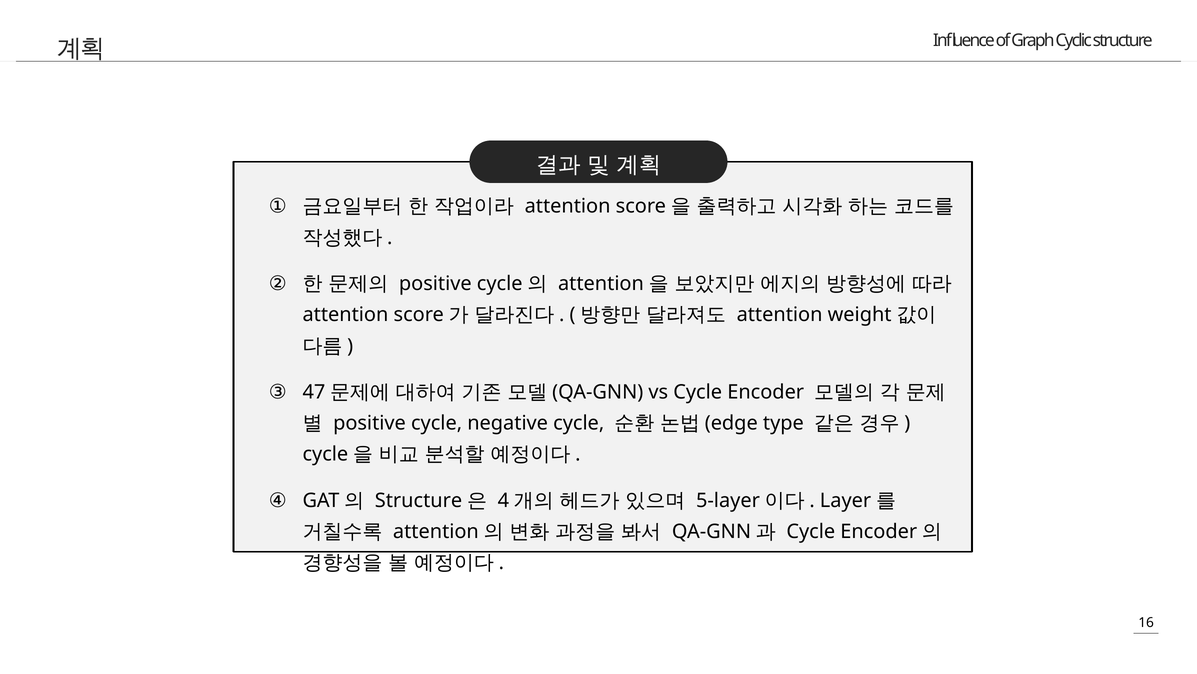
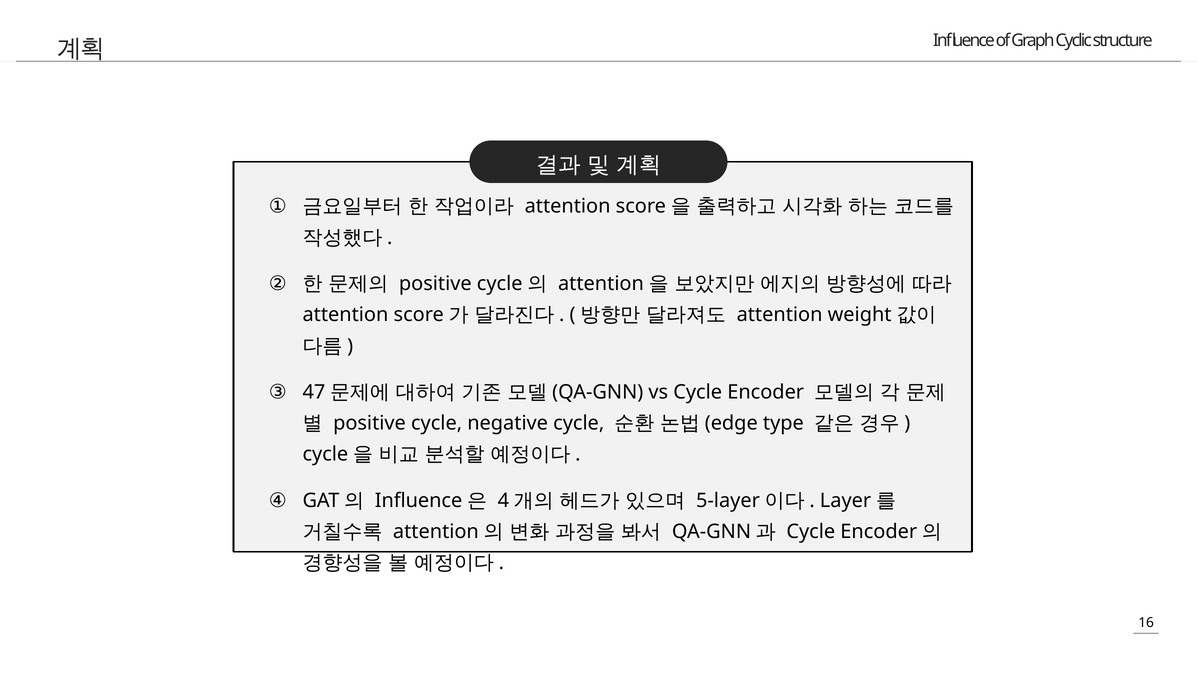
Structure at (419, 500): Structure -> Influence
